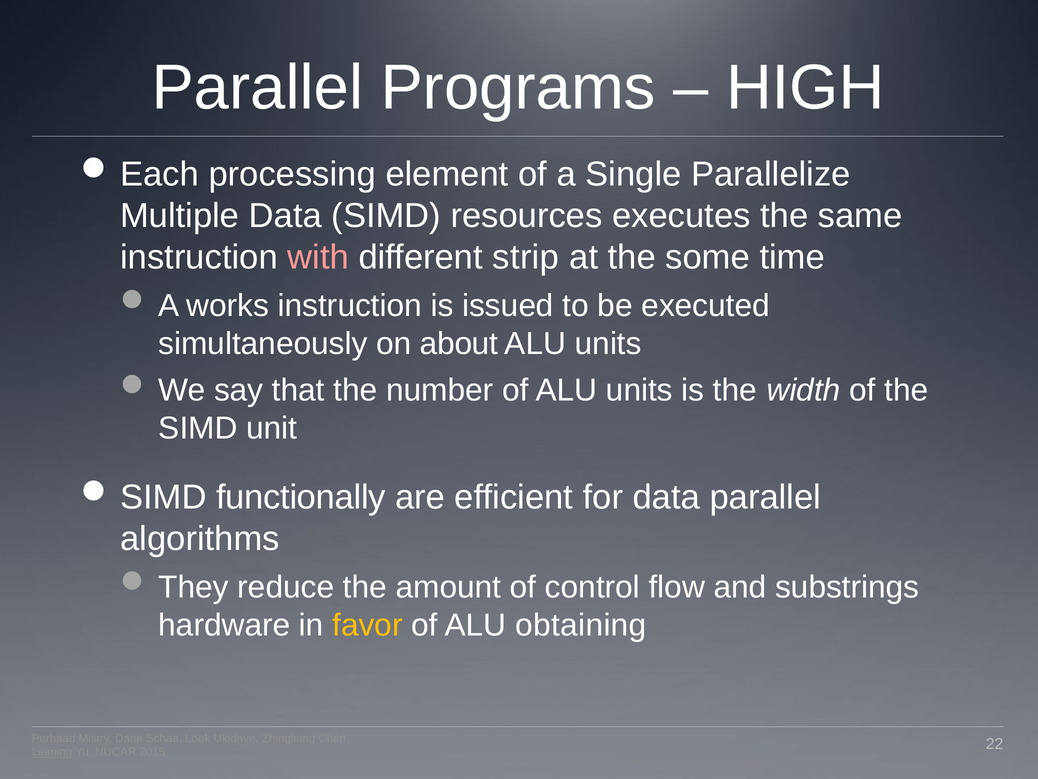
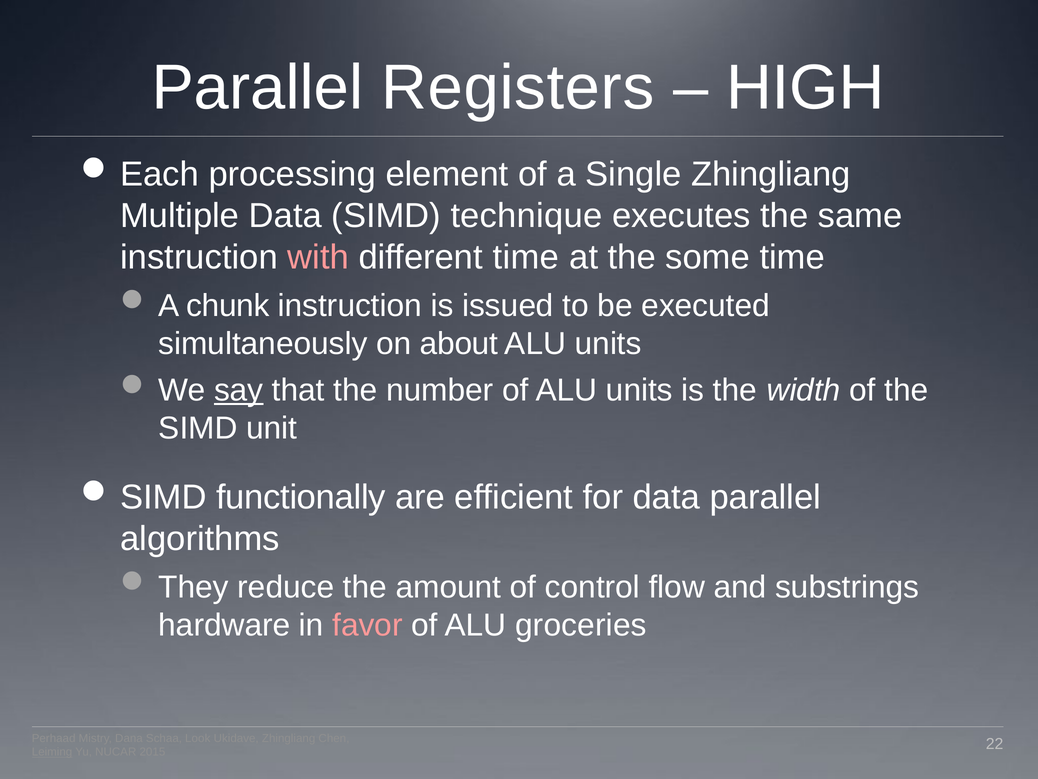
Programs: Programs -> Registers
Single Parallelize: Parallelize -> Zhingliang
resources: resources -> technique
different strip: strip -> time
works: works -> chunk
say underline: none -> present
favor colour: yellow -> pink
obtaining: obtaining -> groceries
